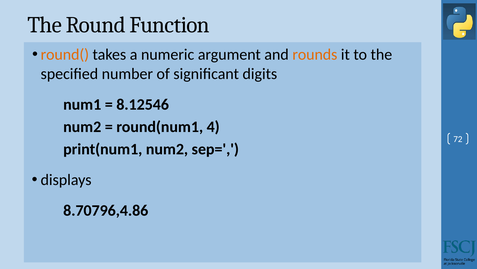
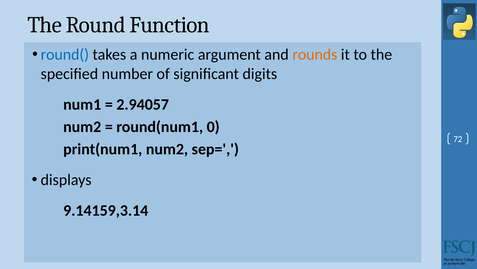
round( colour: orange -> blue
8.12546: 8.12546 -> 2.94057
4: 4 -> 0
8.70796,4.86: 8.70796,4.86 -> 9.14159,3.14
